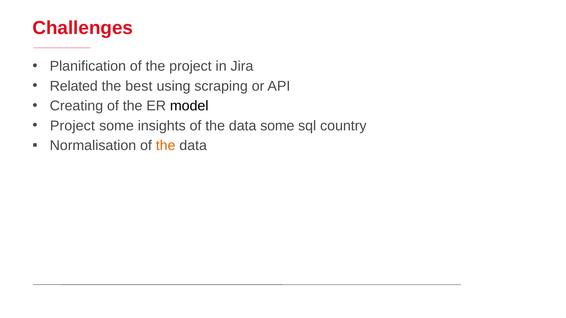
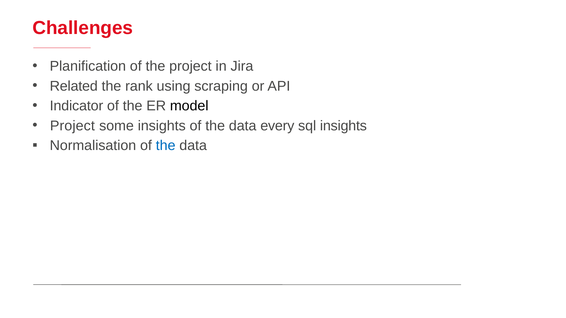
best: best -> rank
Creating: Creating -> Indicator
data some: some -> every
sql country: country -> insights
the at (166, 146) colour: orange -> blue
